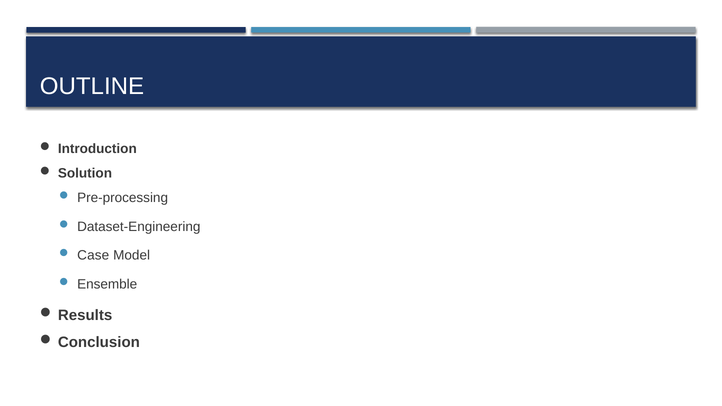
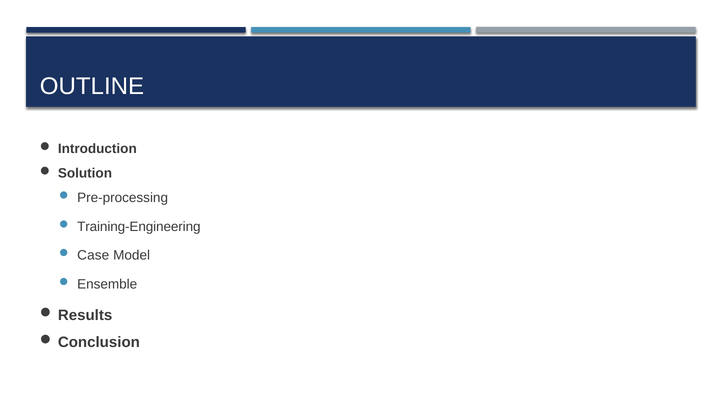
Dataset-Engineering: Dataset-Engineering -> Training-Engineering
